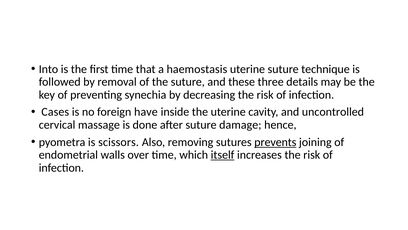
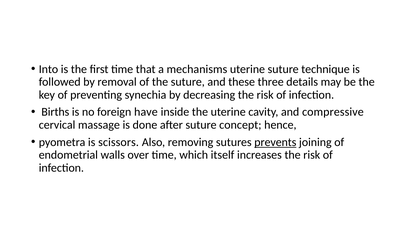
haemostasis: haemostasis -> mechanisms
Cases: Cases -> Births
uncontrolled: uncontrolled -> compressive
damage: damage -> concept
itself underline: present -> none
